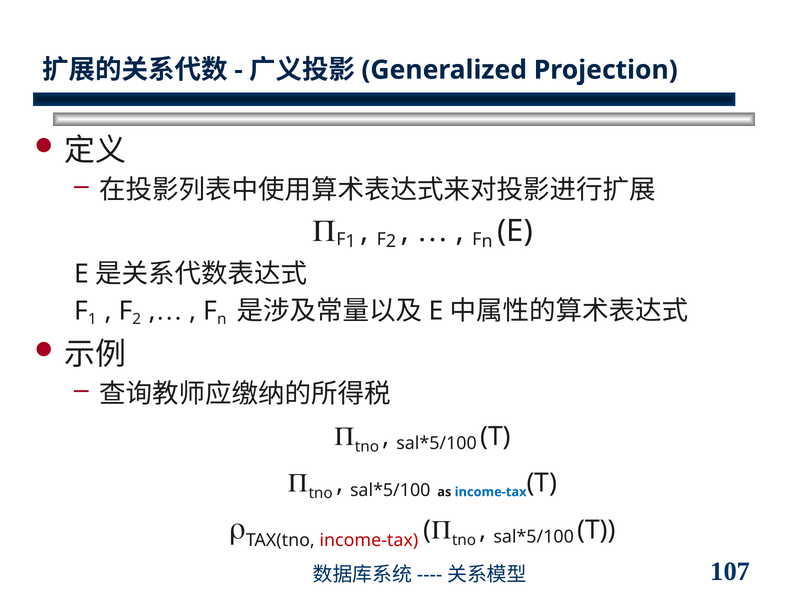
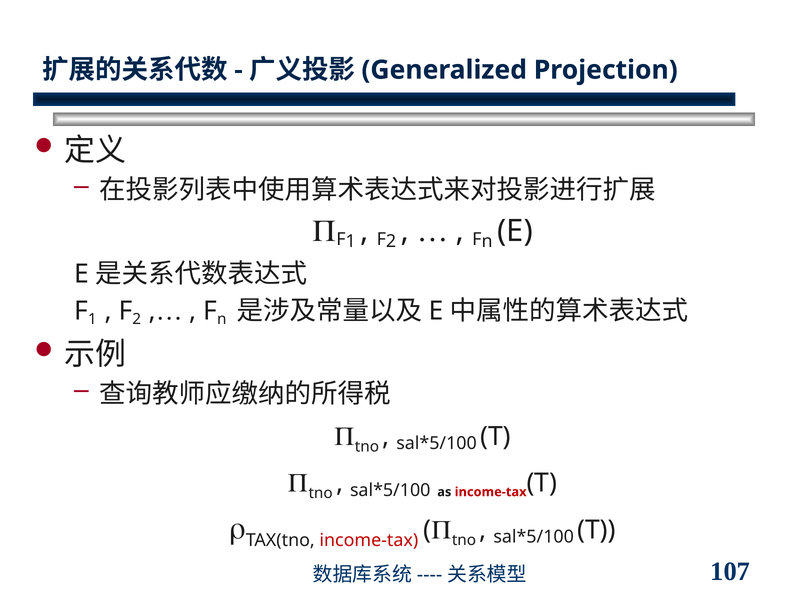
income-tax at (491, 492) colour: blue -> red
